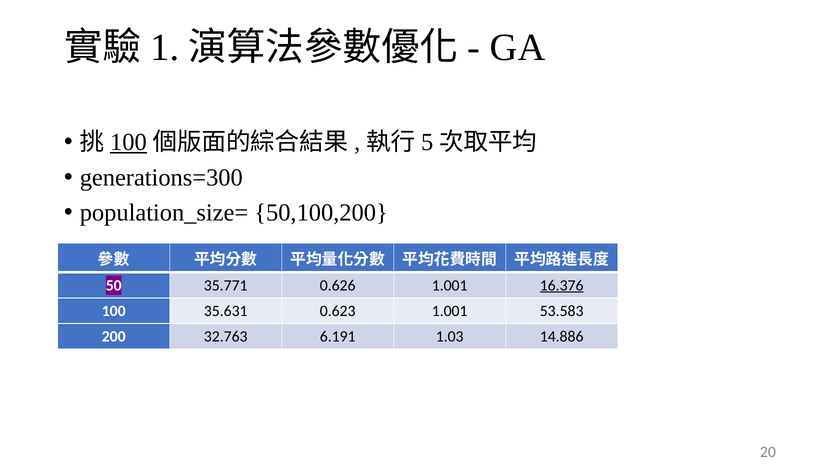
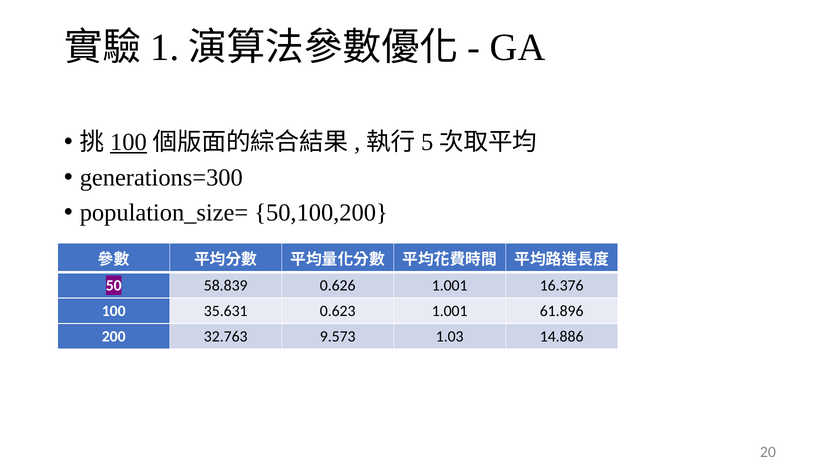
35.771: 35.771 -> 58.839
16.376 underline: present -> none
53.583: 53.583 -> 61.896
6.191: 6.191 -> 9.573
